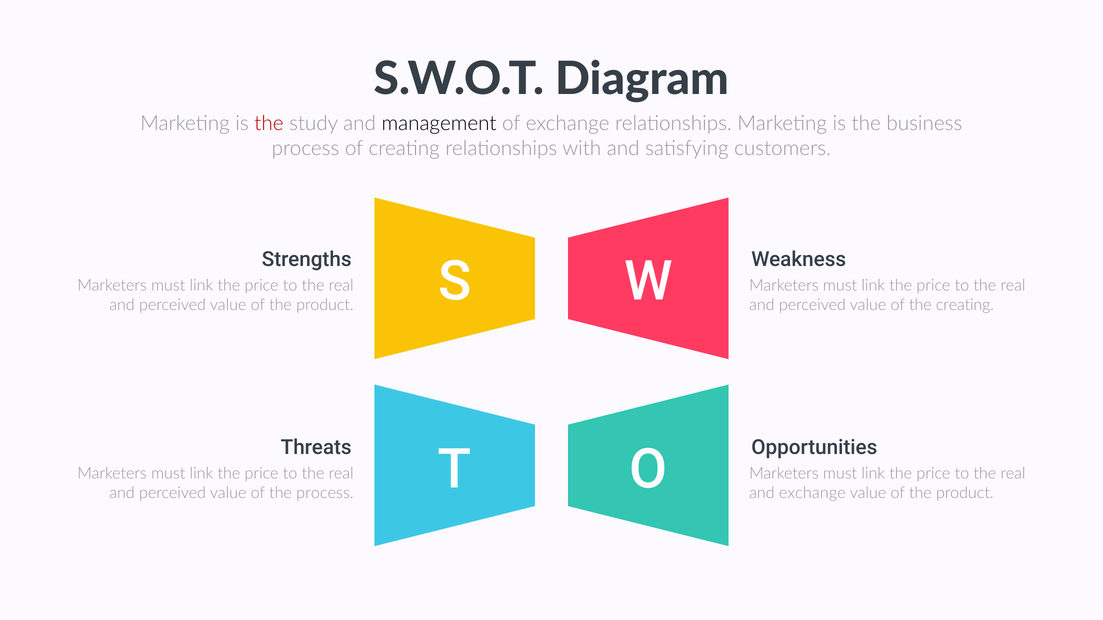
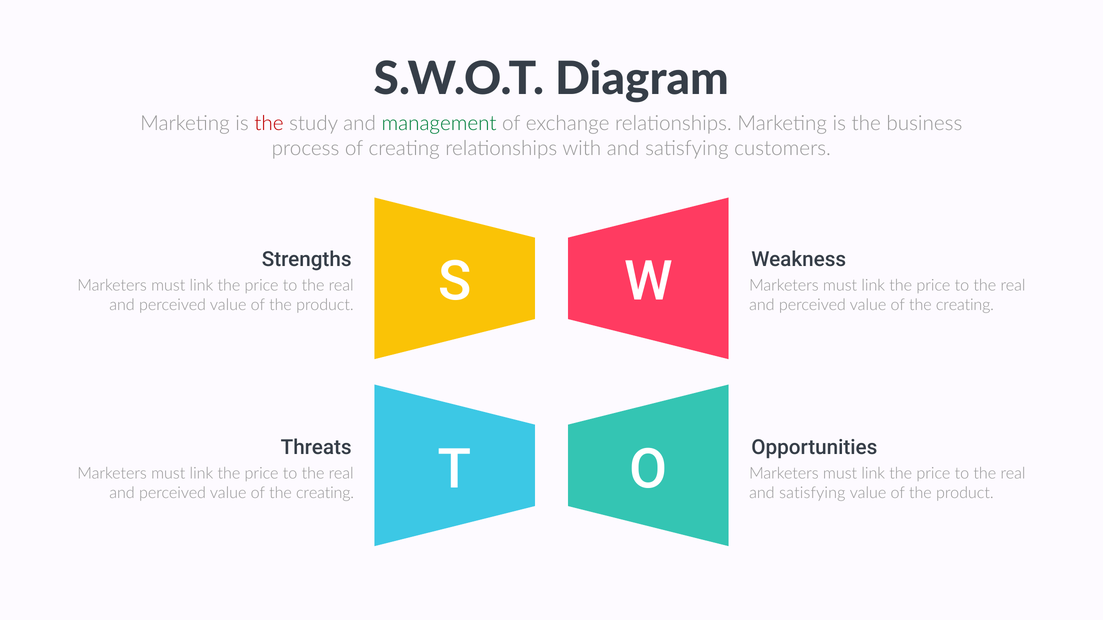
management colour: black -> green
process at (325, 493): process -> creating
exchange at (812, 493): exchange -> satisfying
